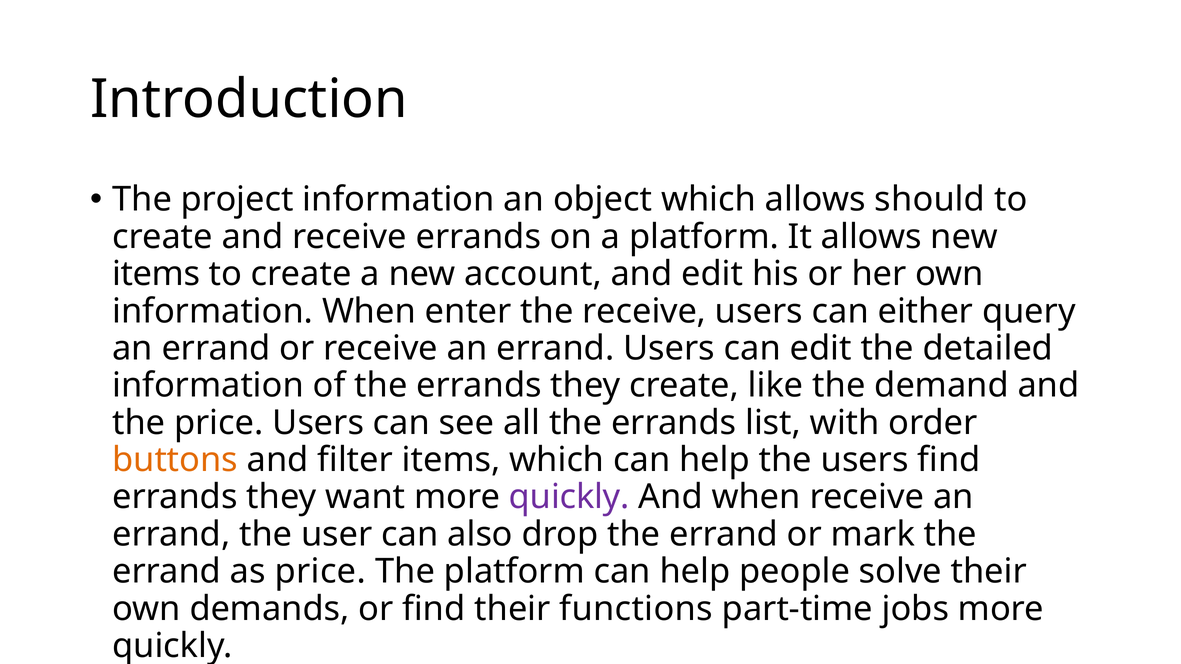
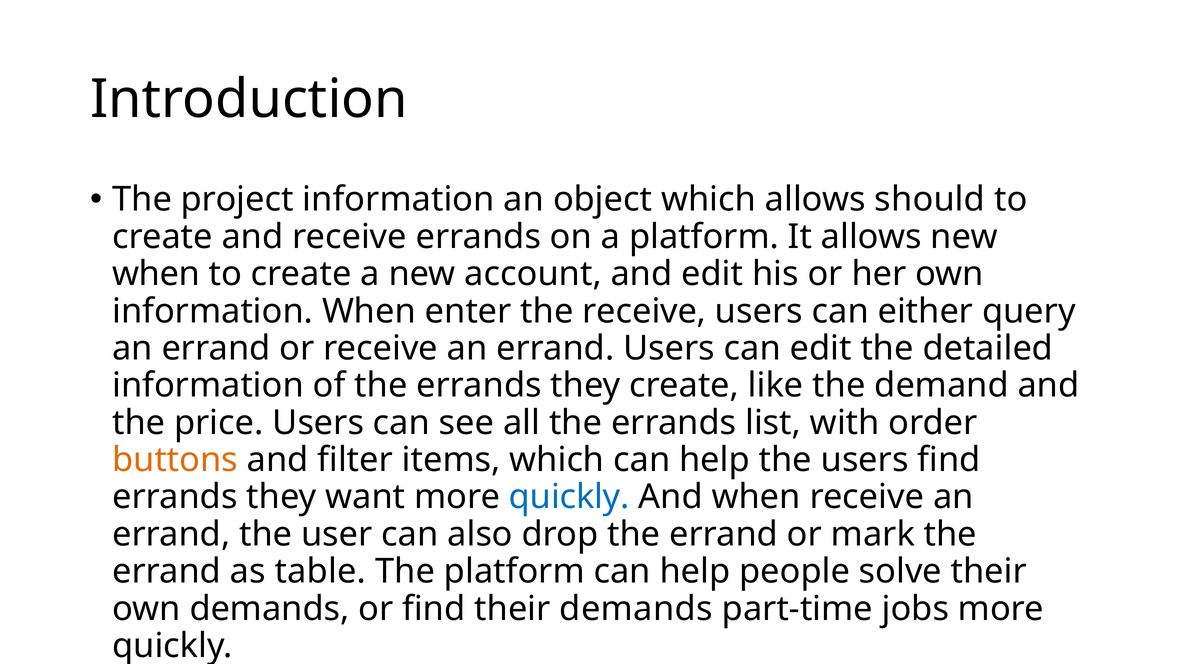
items at (156, 274): items -> when
quickly at (569, 497) colour: purple -> blue
as price: price -> table
their functions: functions -> demands
